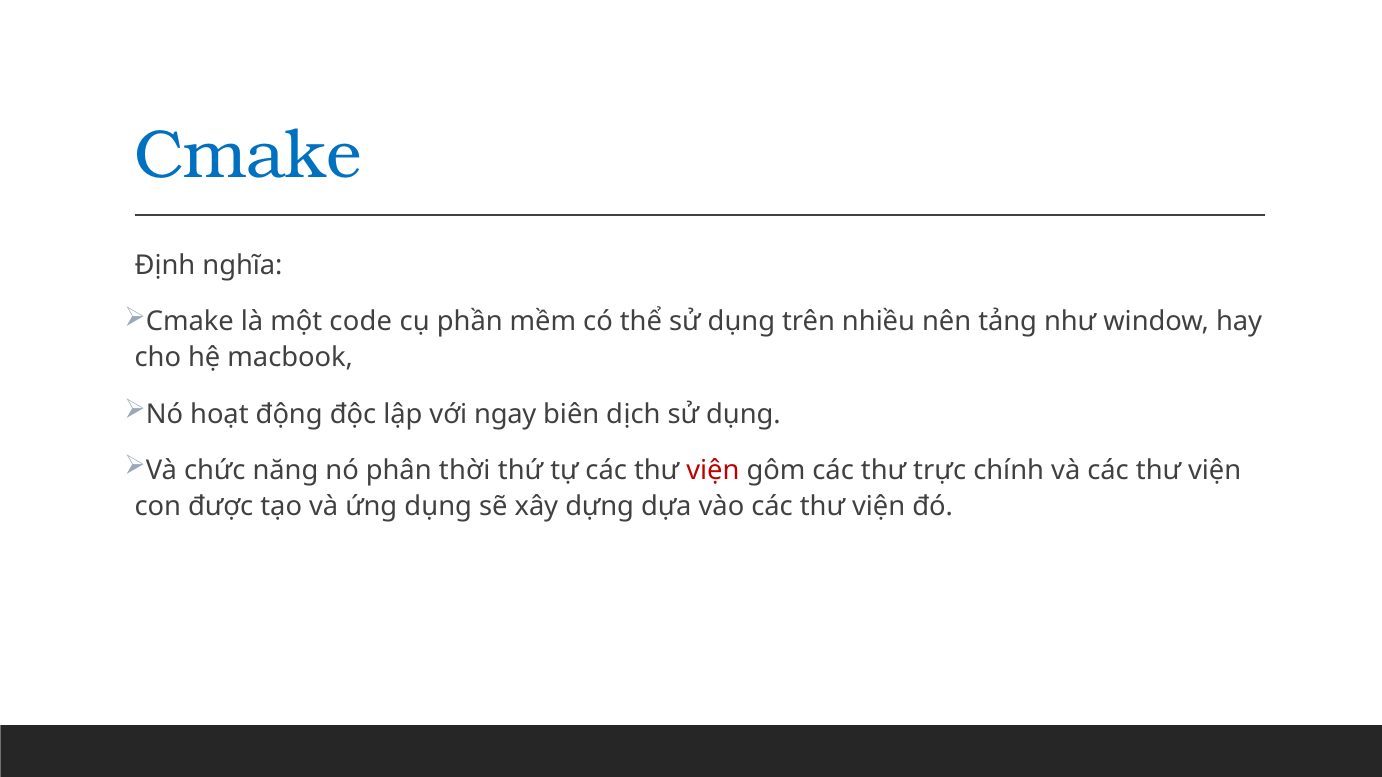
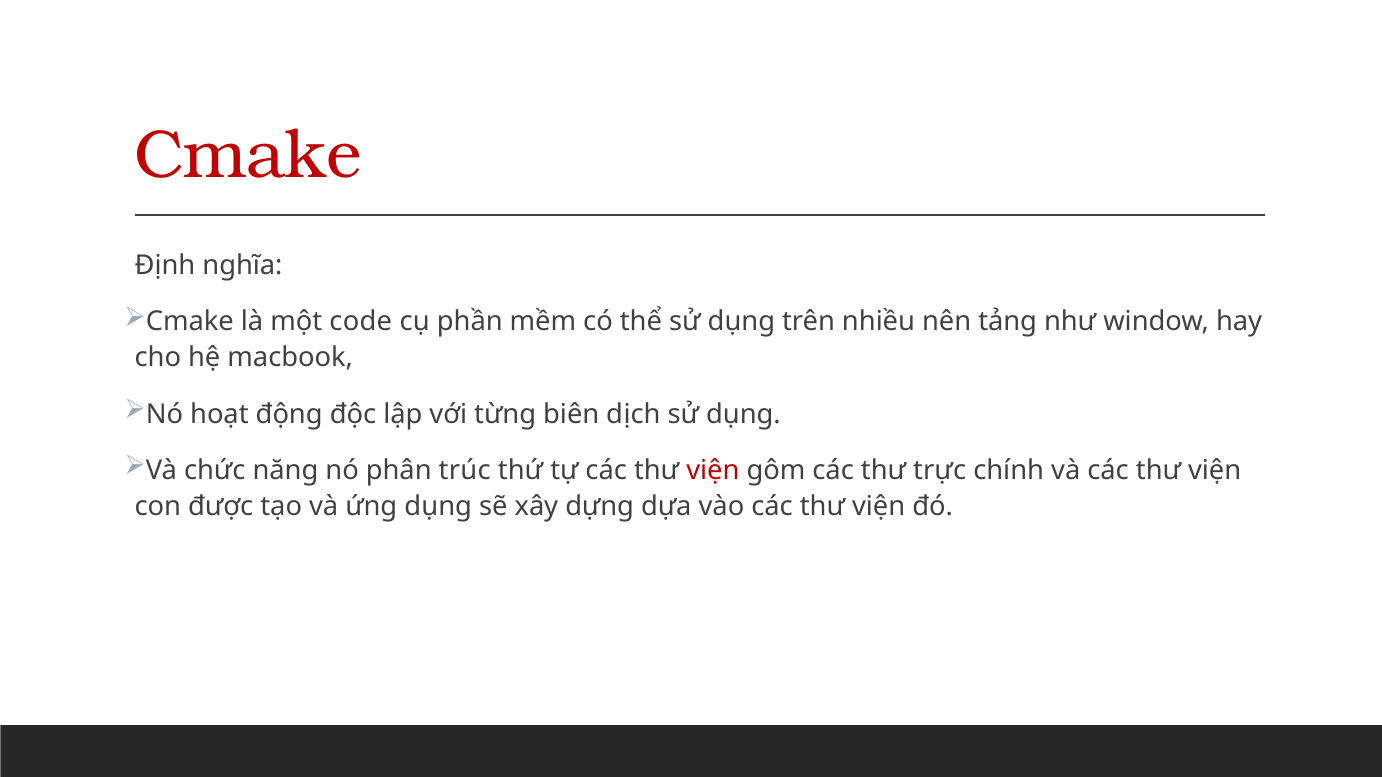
Cmake at (248, 155) colour: blue -> red
ngay: ngay -> từng
thời: thời -> trúc
